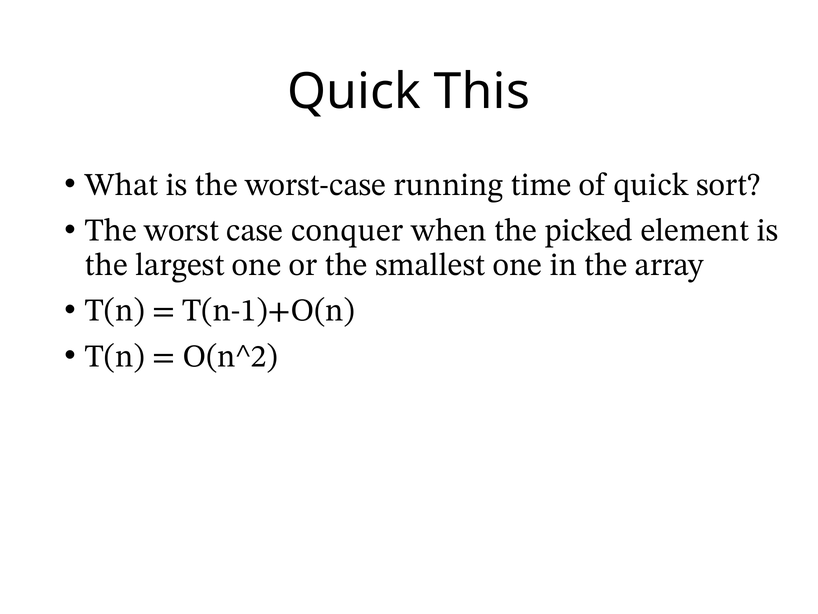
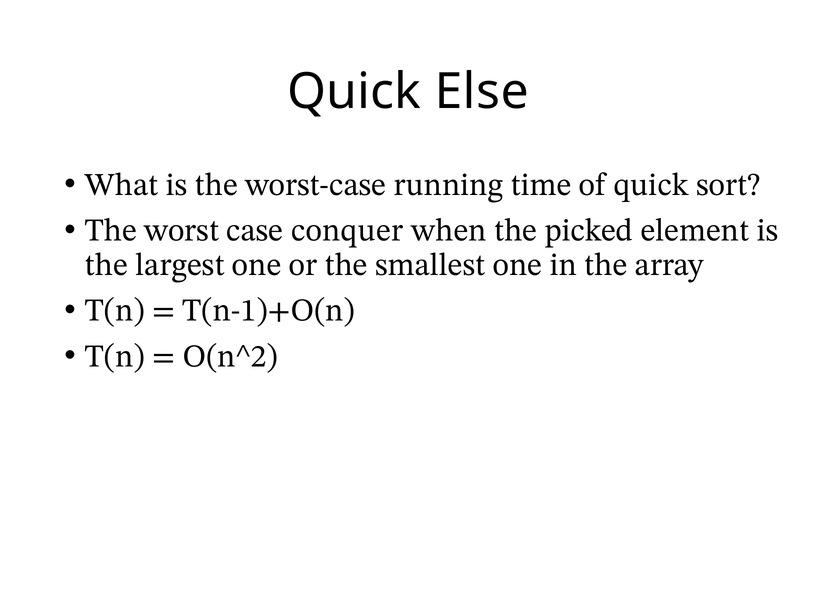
This: This -> Else
